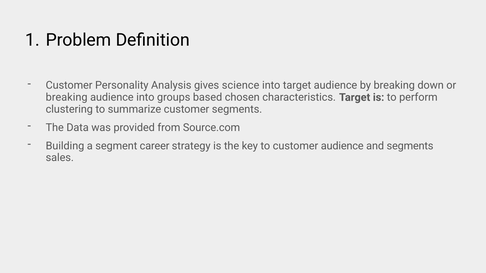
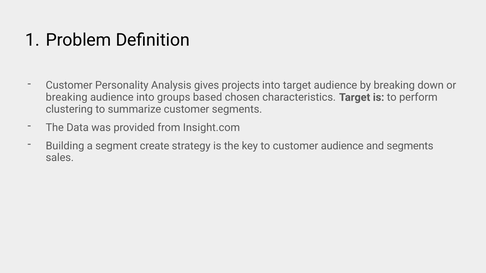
science: science -> projects
Source.com: Source.com -> Insight.com
career: career -> create
